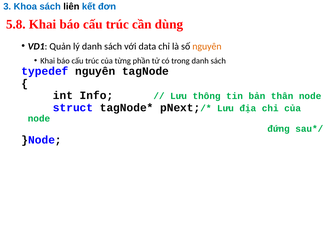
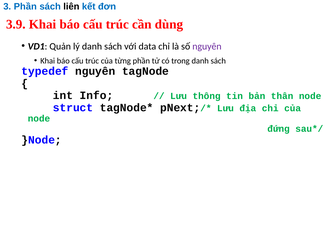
3 Khoa: Khoa -> Phần
5.8: 5.8 -> 3.9
nguyên at (207, 46) colour: orange -> purple
